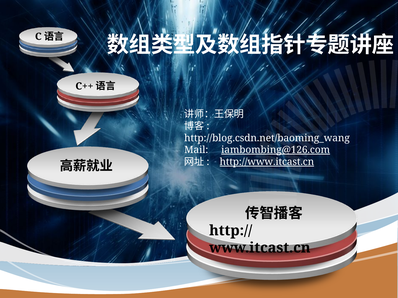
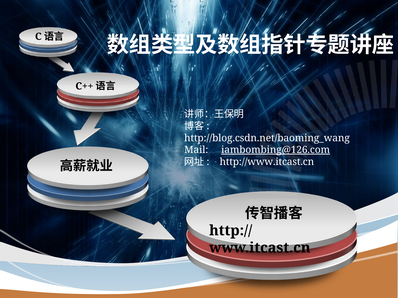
http://www.itcast.cn underline: present -> none
